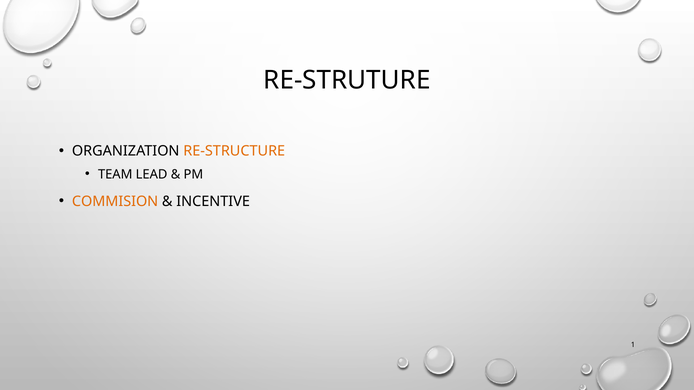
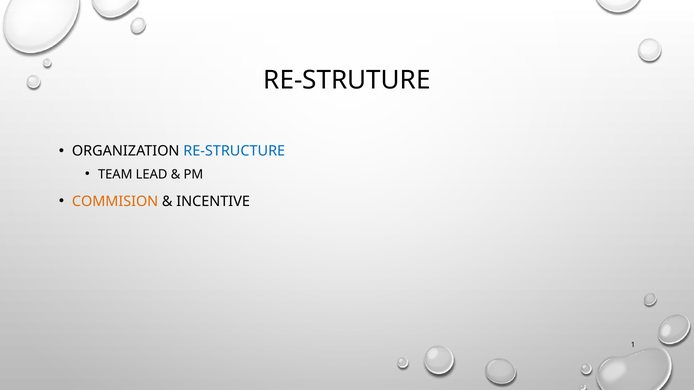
RE-STRUCTURE colour: orange -> blue
